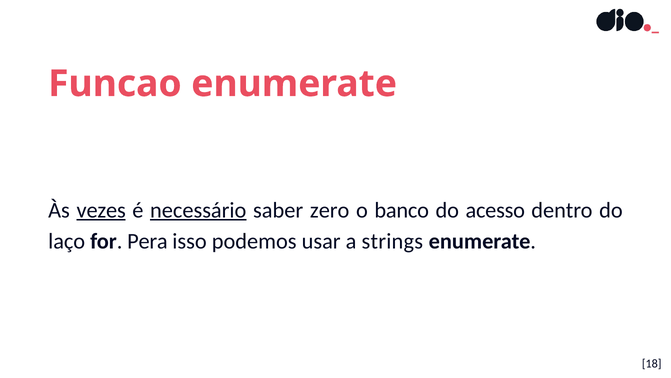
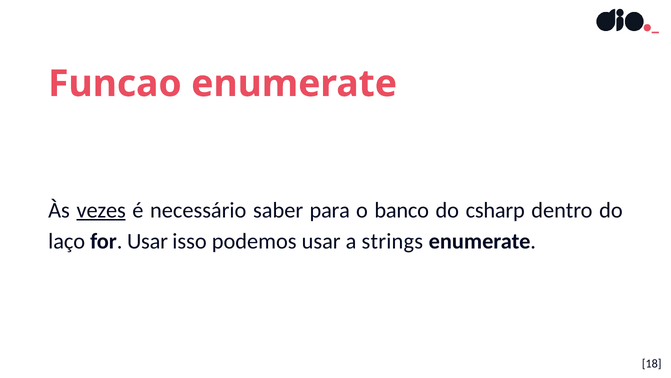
necessário underline: present -> none
zero: zero -> para
acesso: acesso -> csharp
for Pera: Pera -> Usar
